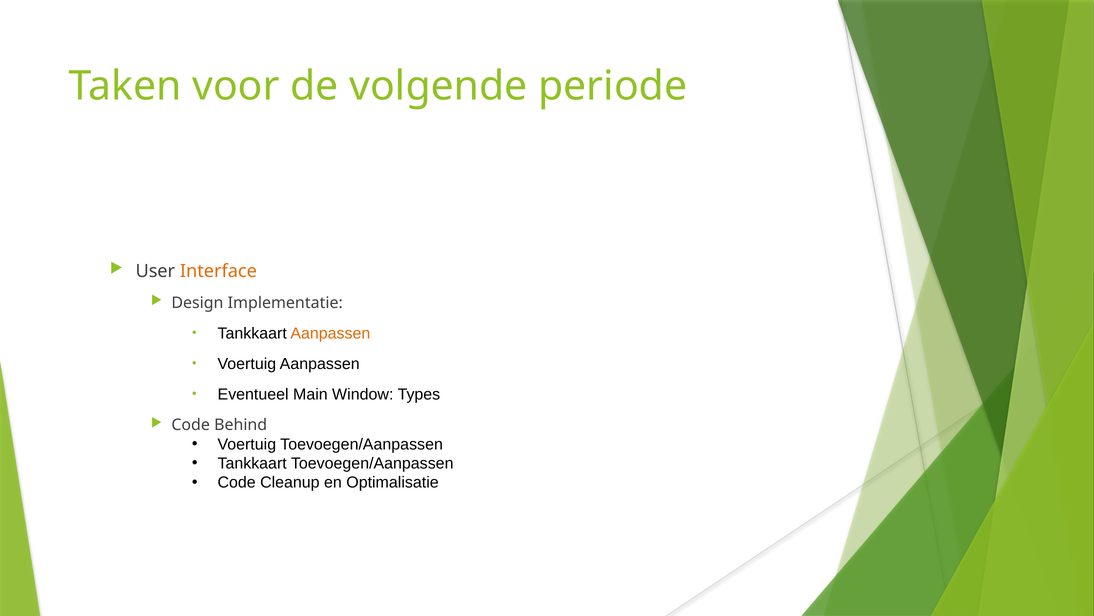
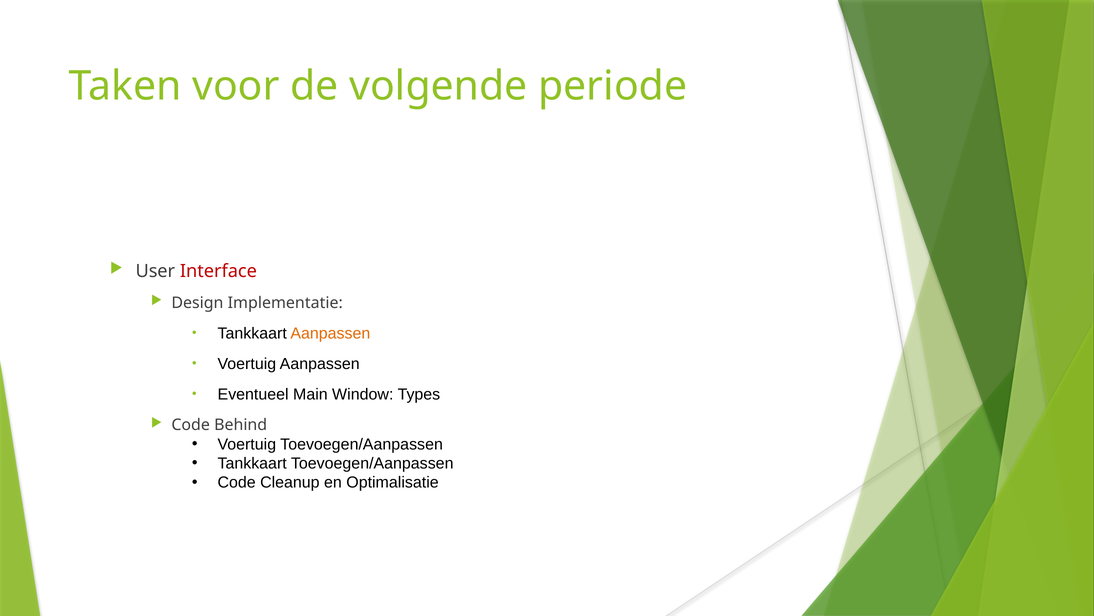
Interface colour: orange -> red
